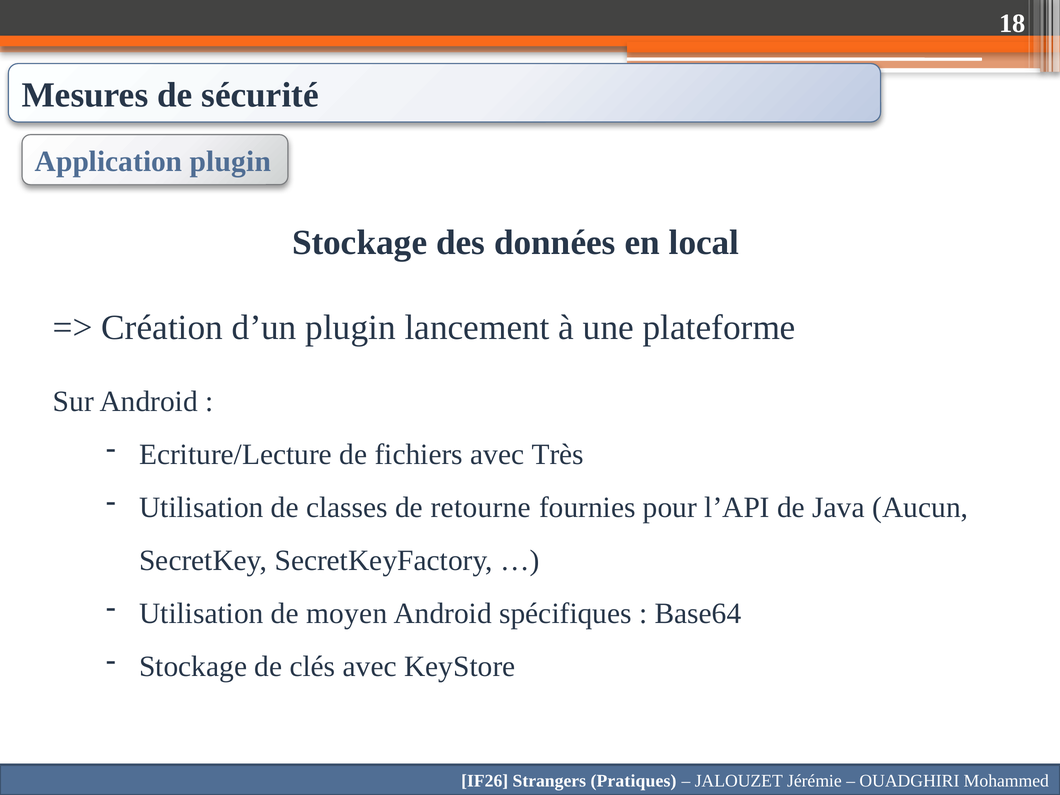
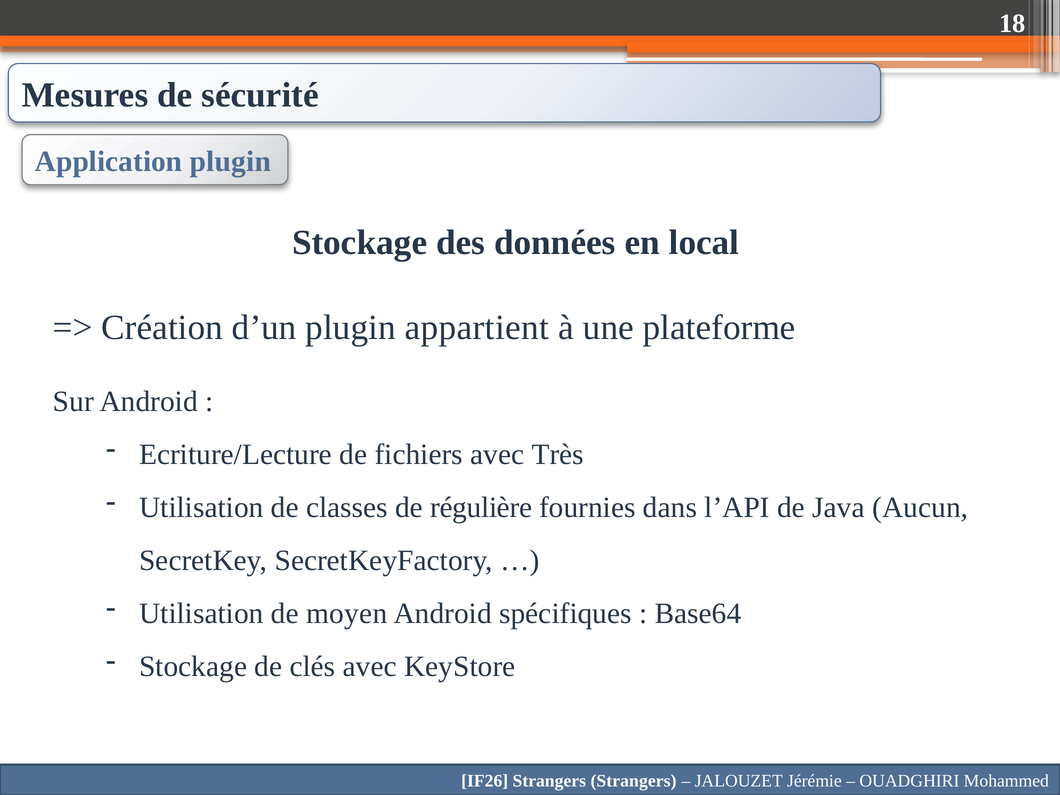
lancement: lancement -> appartient
retourne: retourne -> régulière
pour: pour -> dans
Strangers Pratiques: Pratiques -> Strangers
